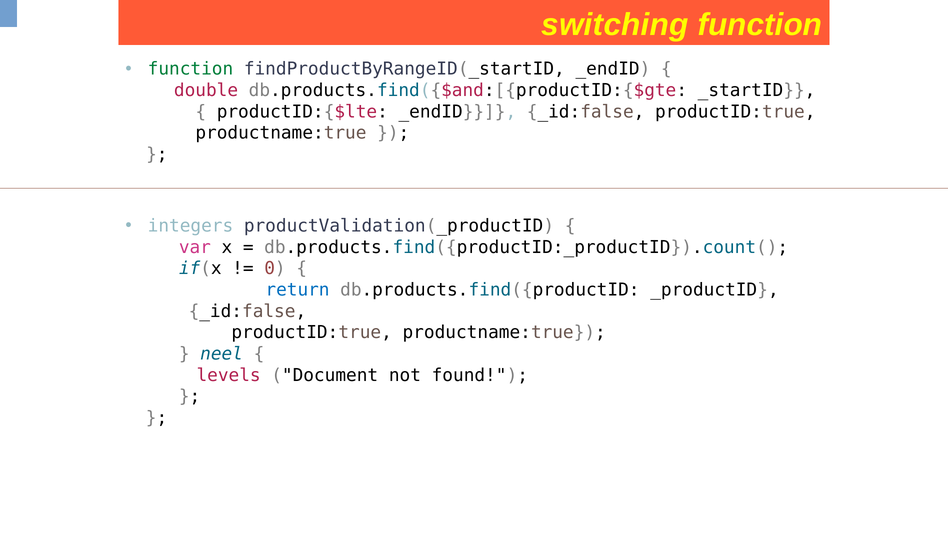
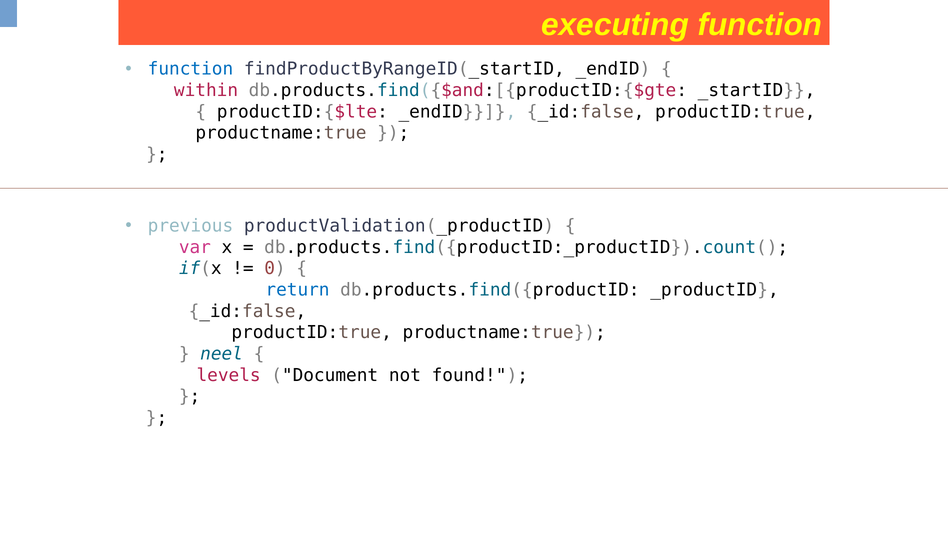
switching: switching -> executing
function at (190, 69) colour: green -> blue
double: double -> within
integers: integers -> previous
